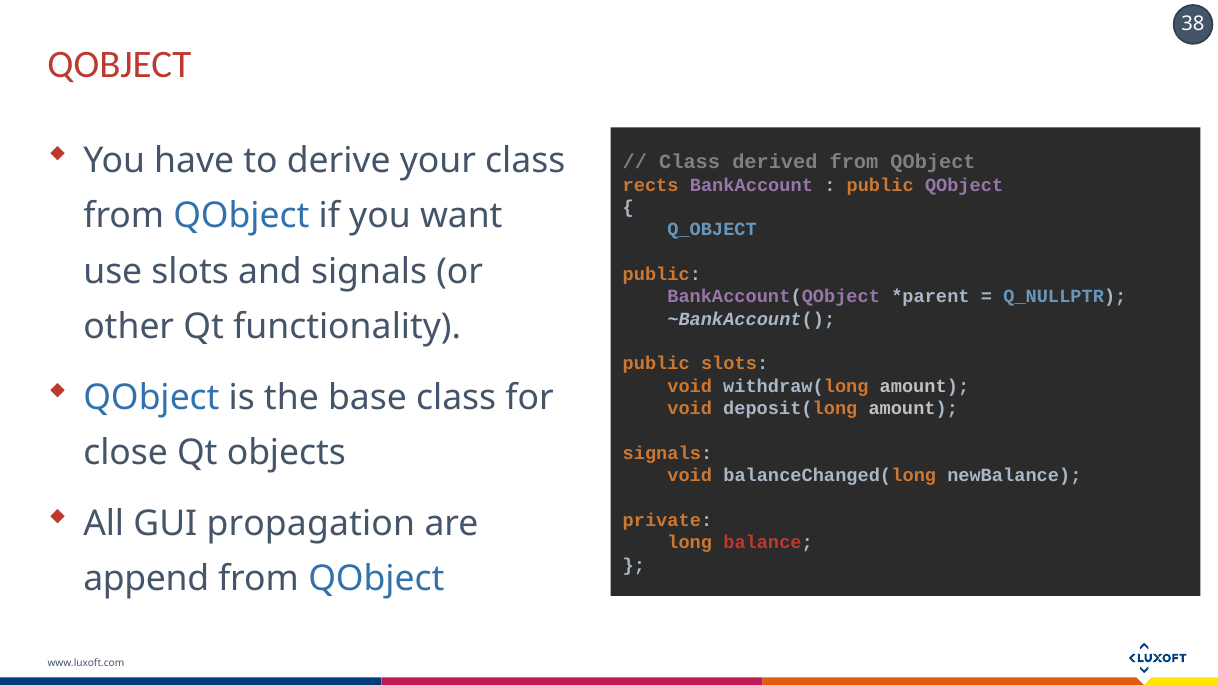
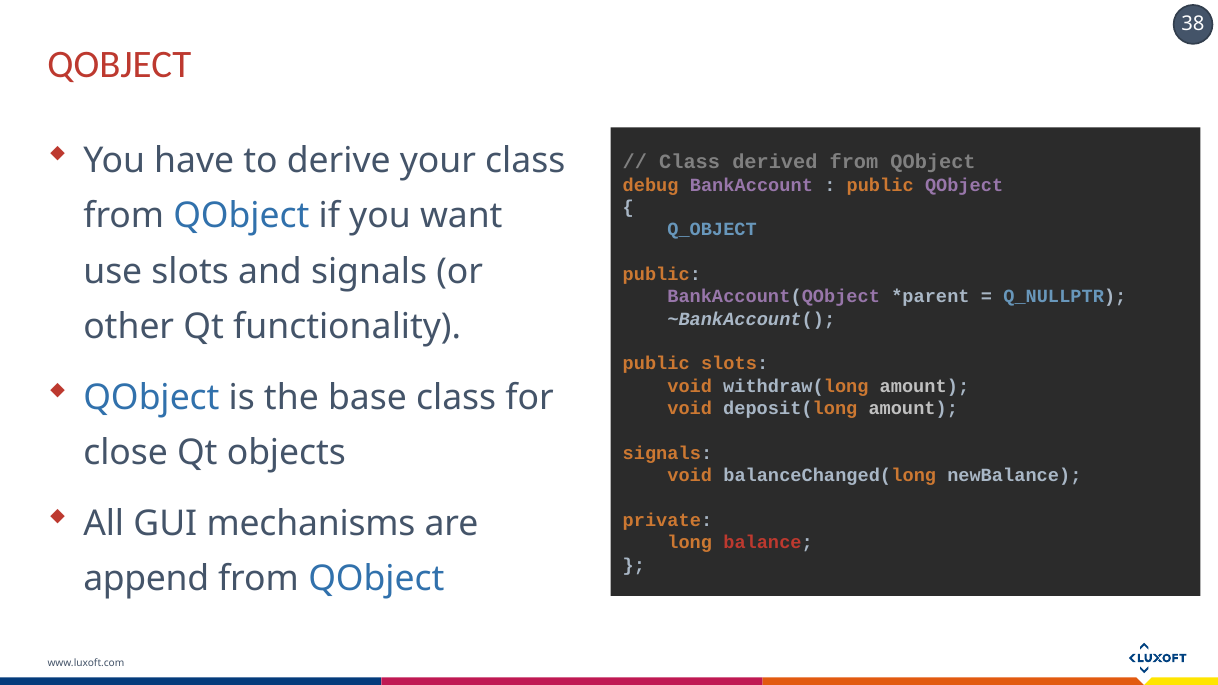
rects: rects -> debug
propagation: propagation -> mechanisms
